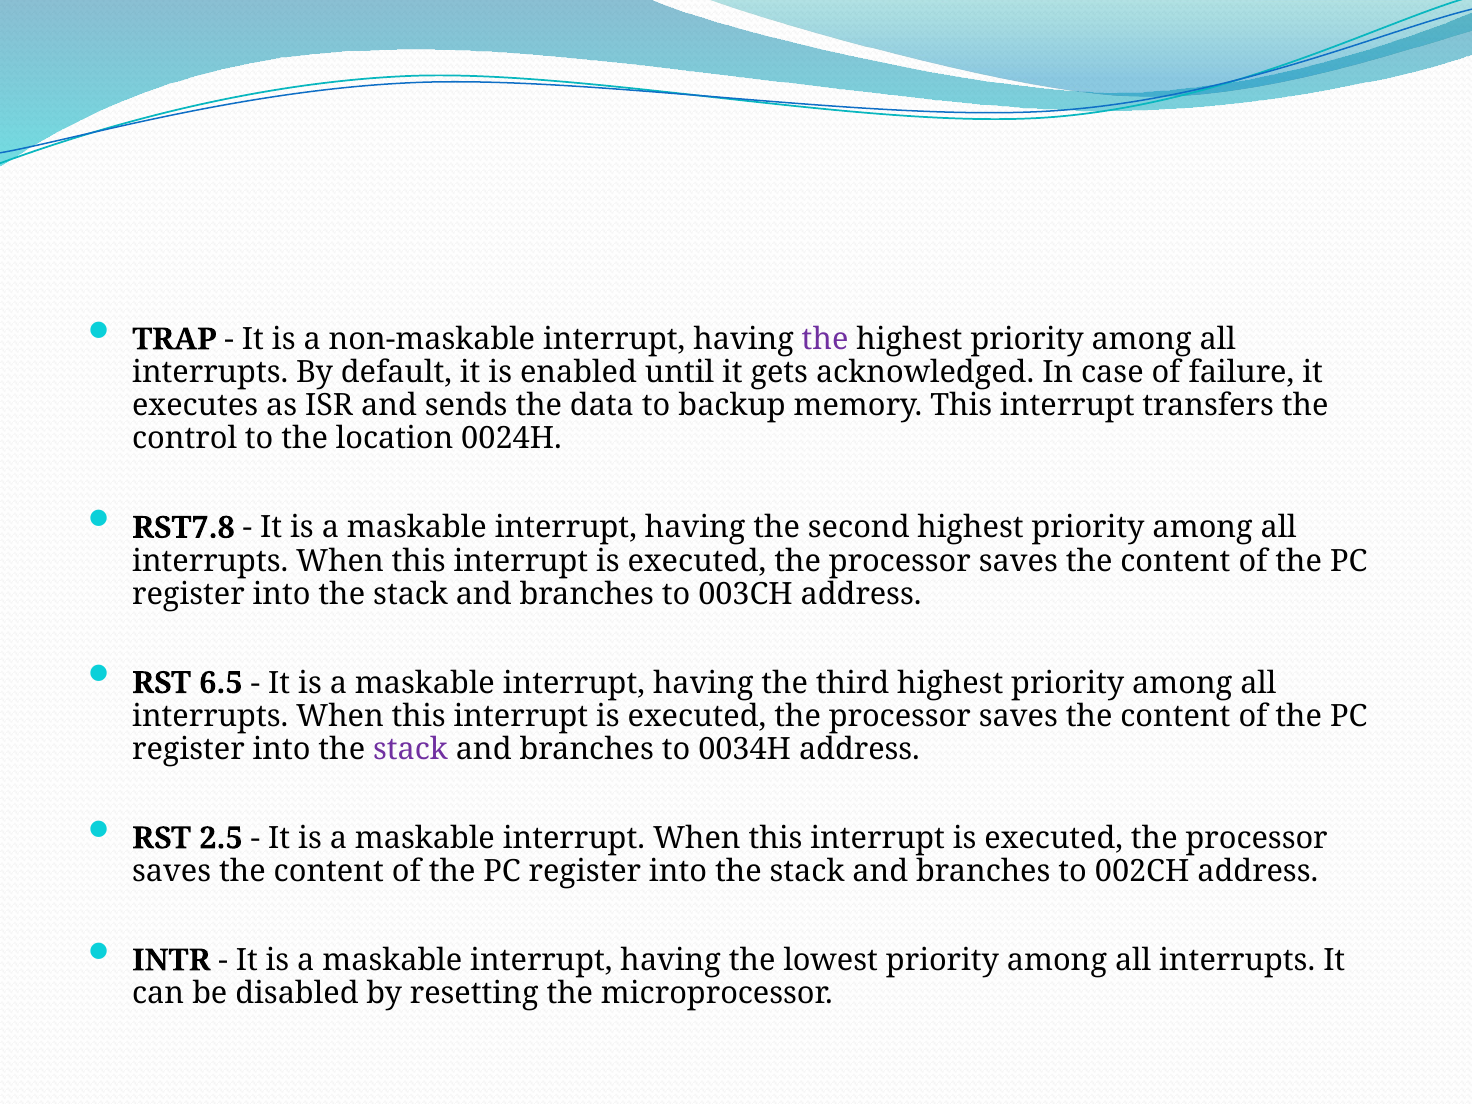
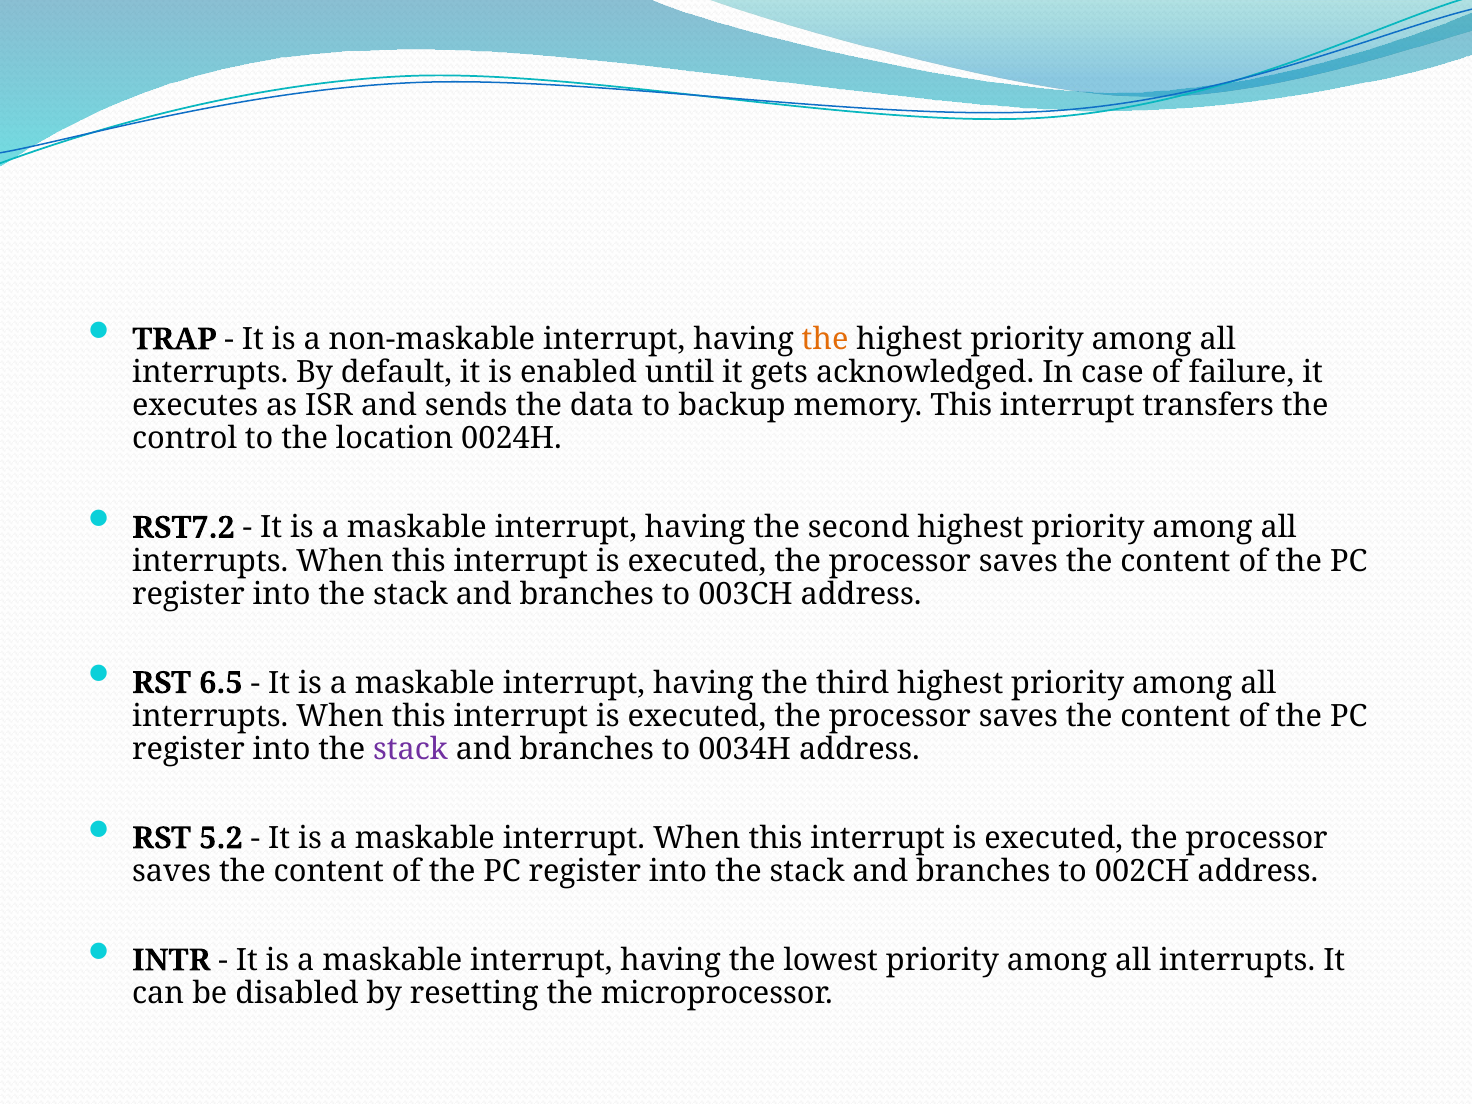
the at (825, 339) colour: purple -> orange
RST7.8: RST7.8 -> RST7.2
2.5: 2.5 -> 5.2
